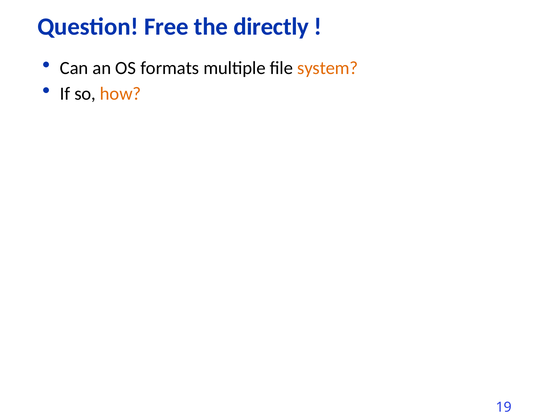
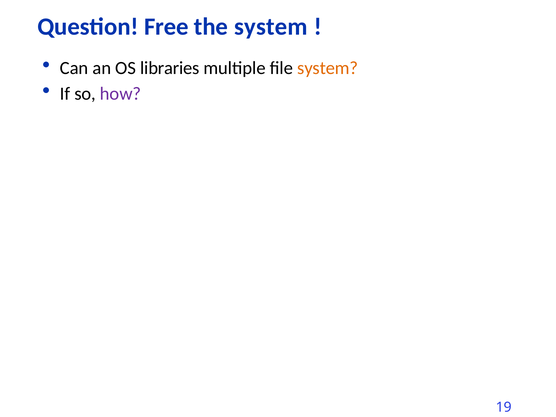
the directly: directly -> system
formats: formats -> libraries
how colour: orange -> purple
